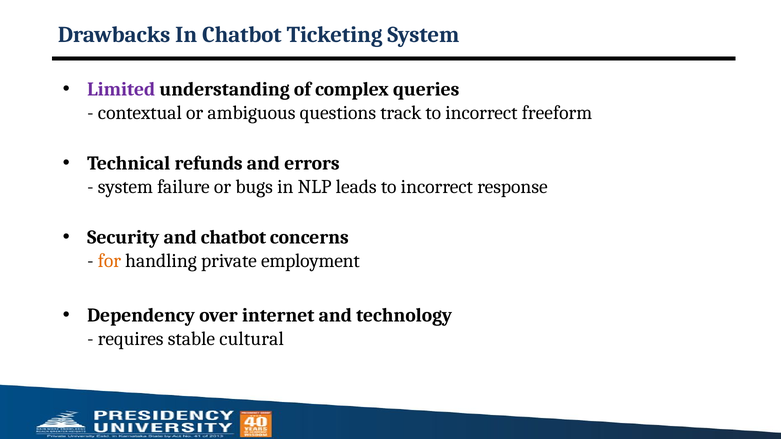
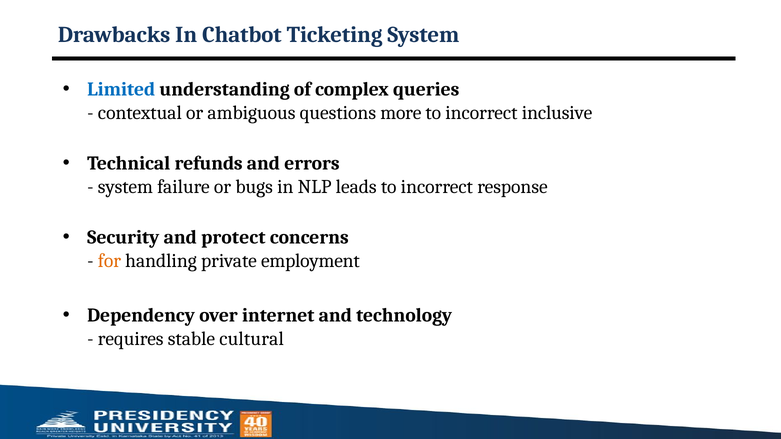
Limited colour: purple -> blue
track: track -> more
freeform: freeform -> inclusive
and chatbot: chatbot -> protect
